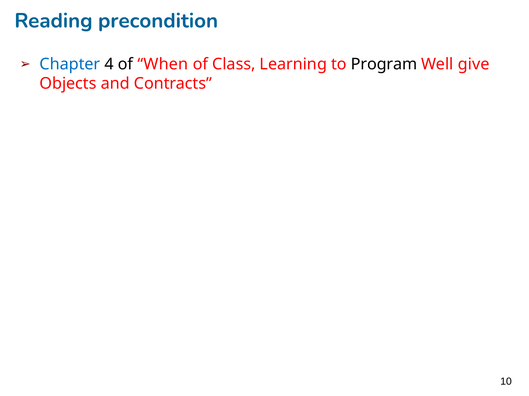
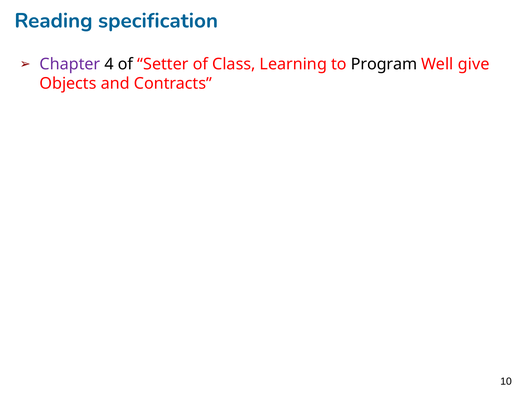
precondition: precondition -> specification
Chapter colour: blue -> purple
When: When -> Setter
